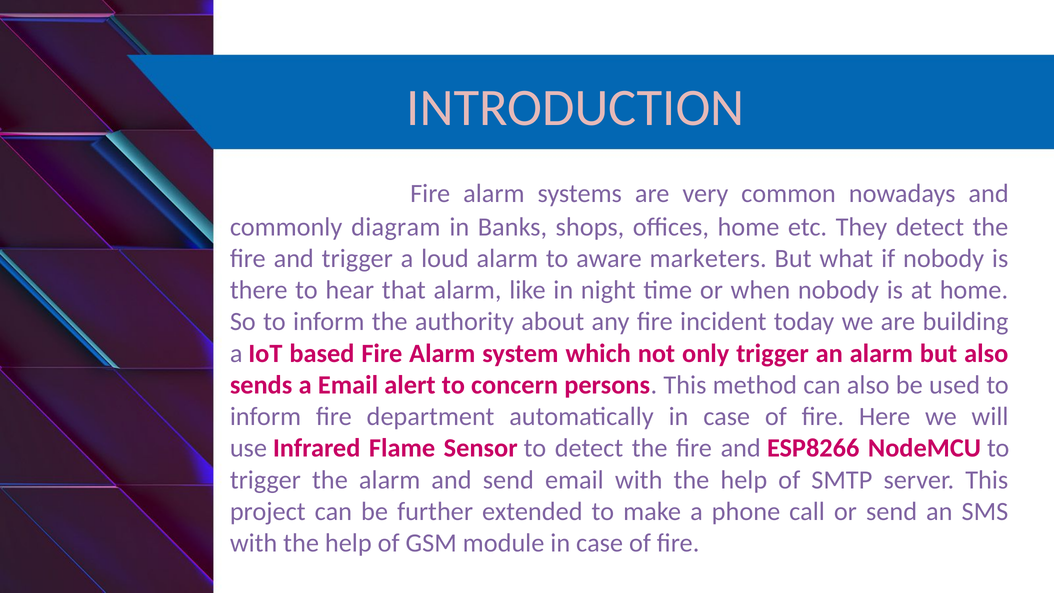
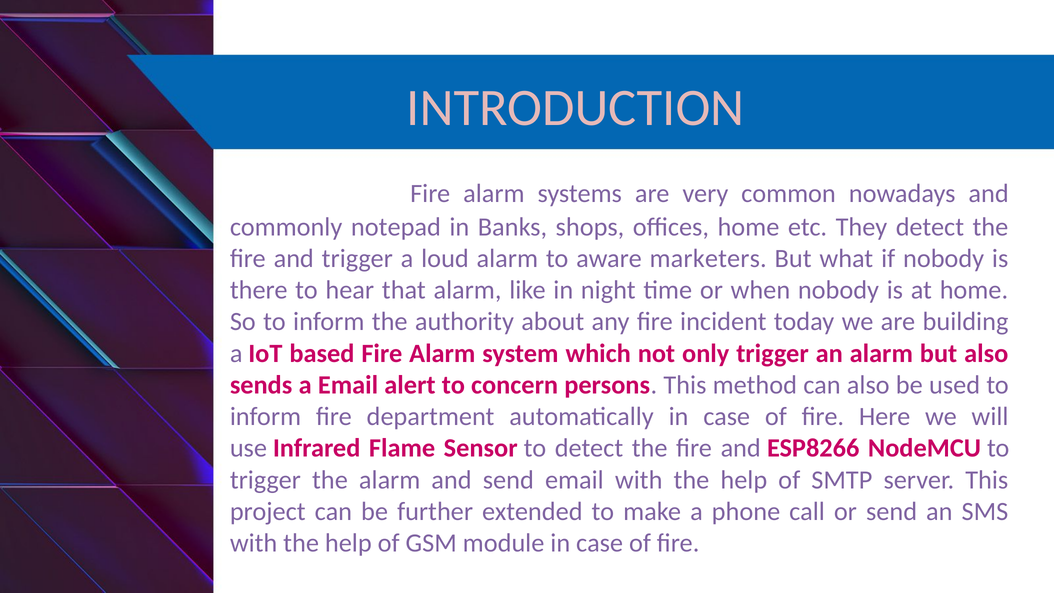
diagram: diagram -> notepad
